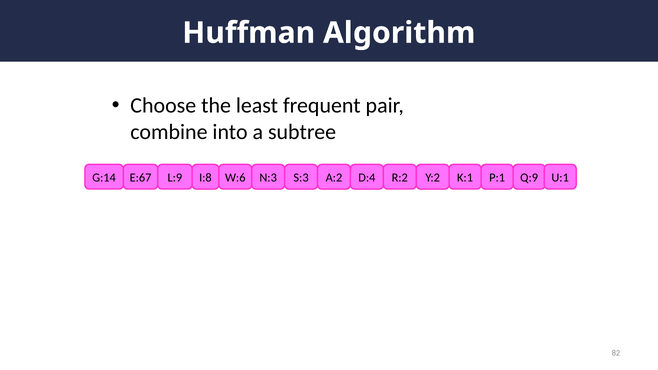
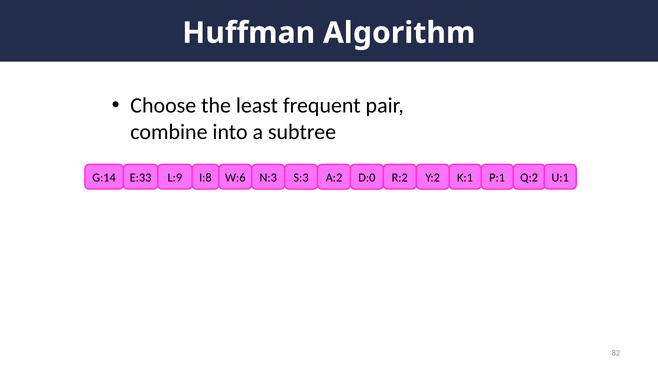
E:67: E:67 -> E:33
D:4: D:4 -> D:0
Q:9: Q:9 -> Q:2
